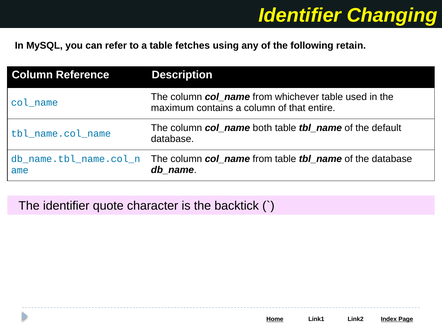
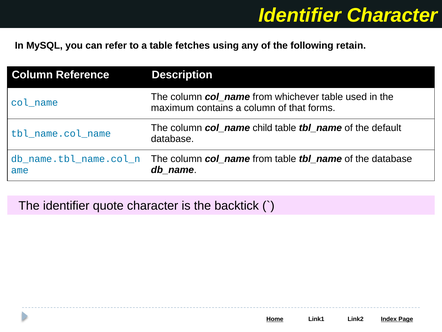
Identifier Changing: Changing -> Character
entire: entire -> forms
both: both -> child
